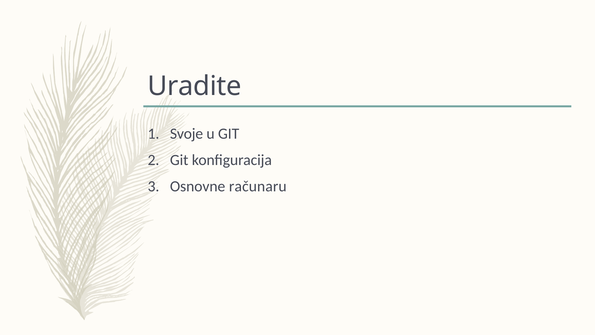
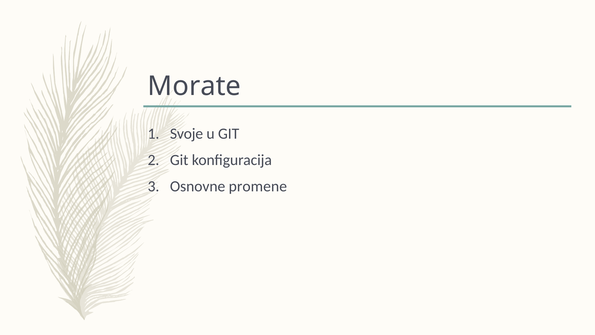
Uradite: Uradite -> Morate
računaru: računaru -> promene
